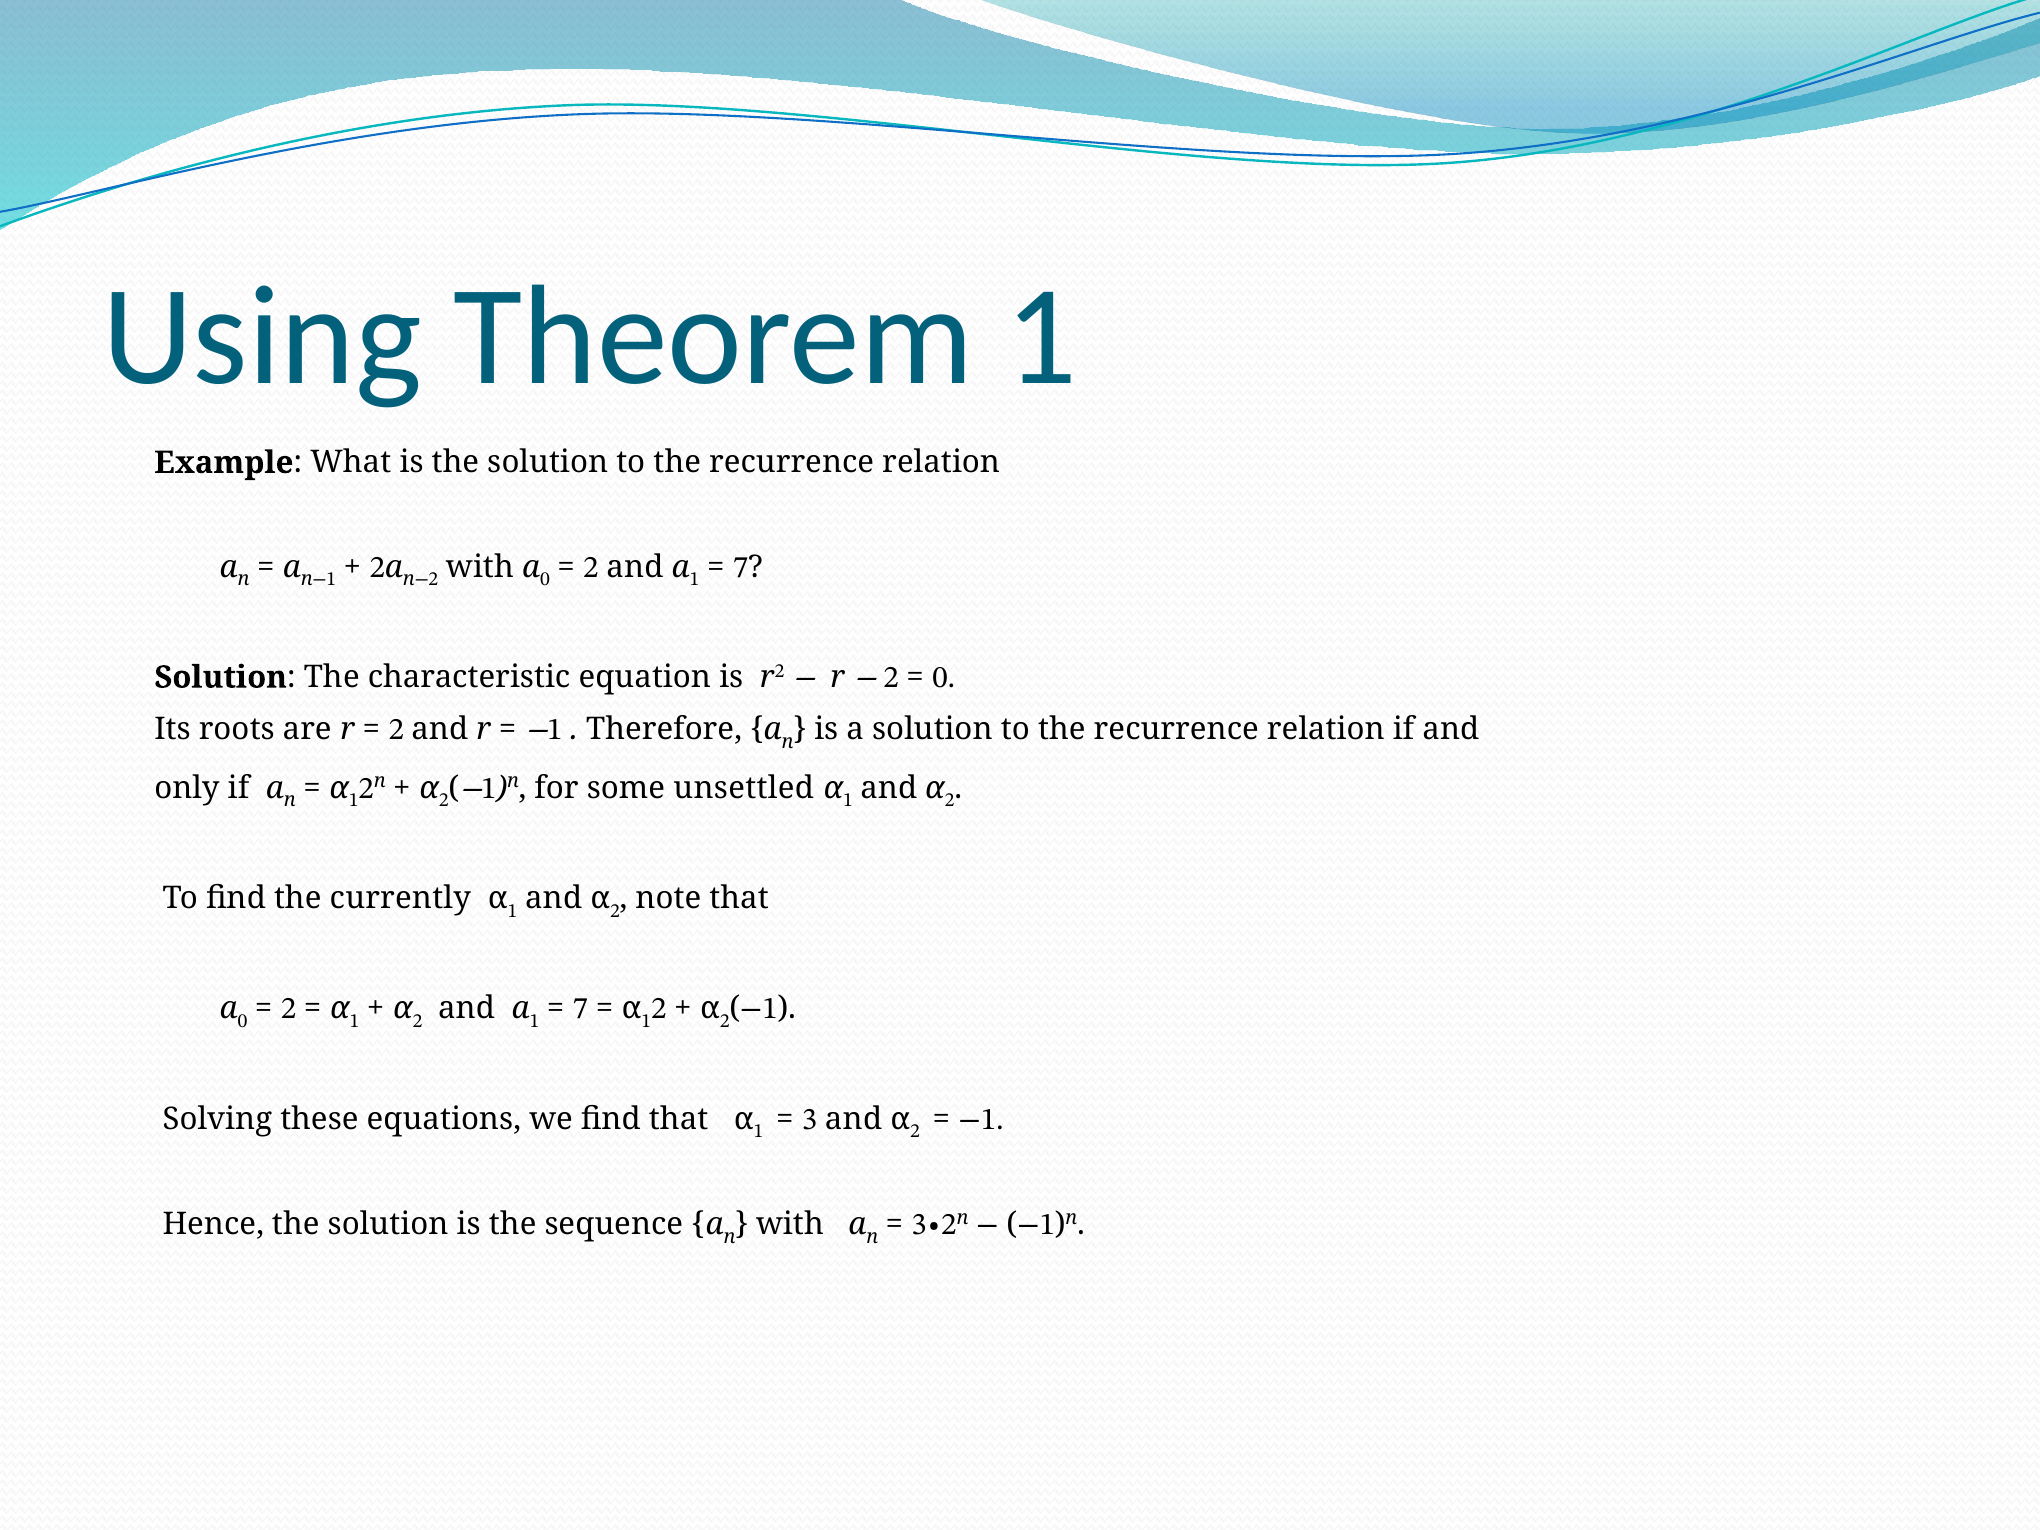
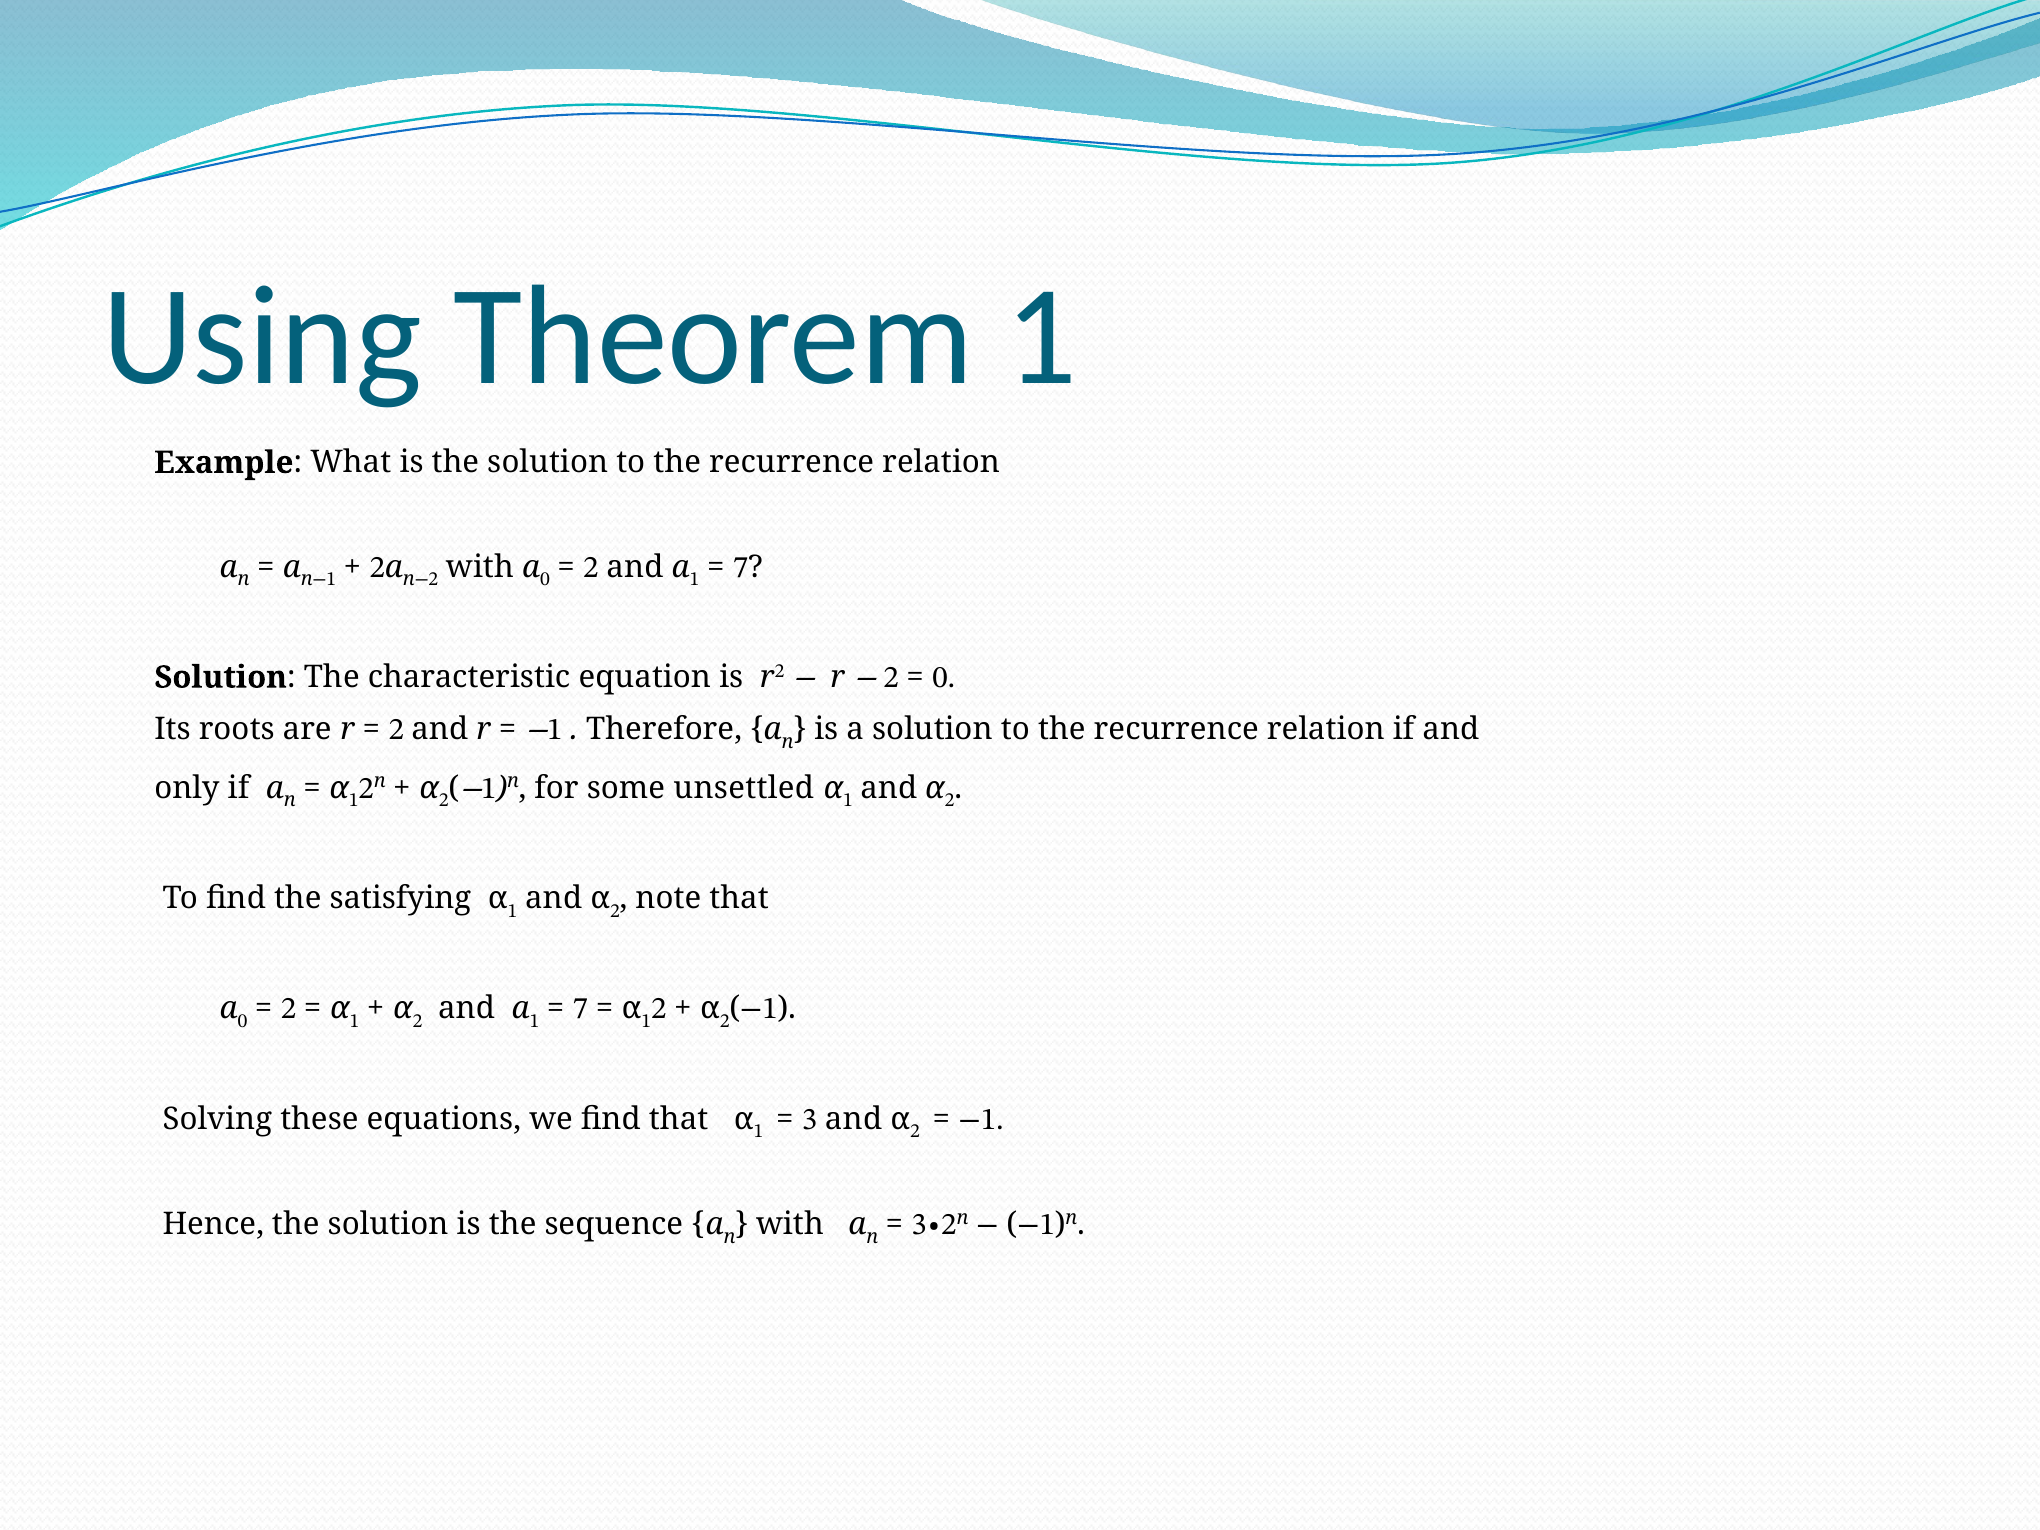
currently: currently -> satisfying
